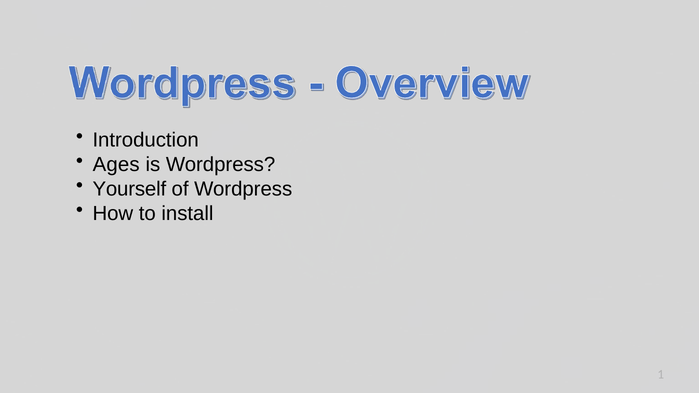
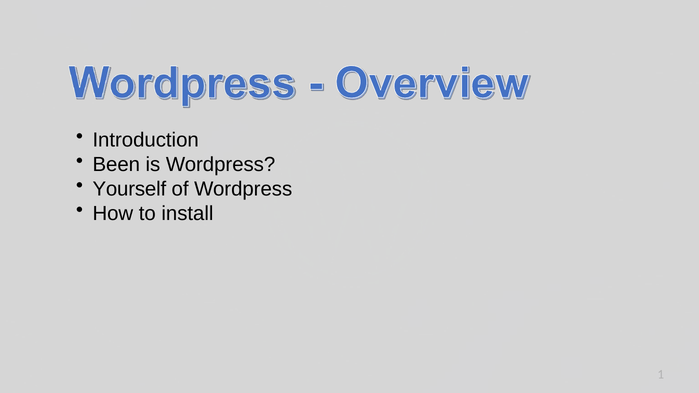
Ages: Ages -> Been
